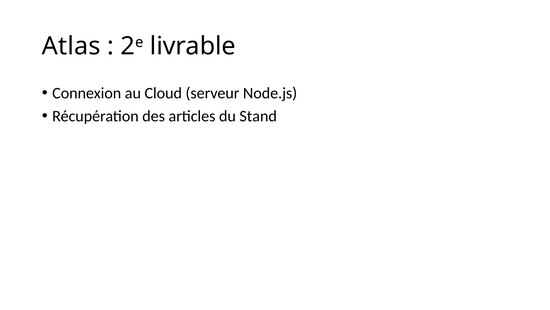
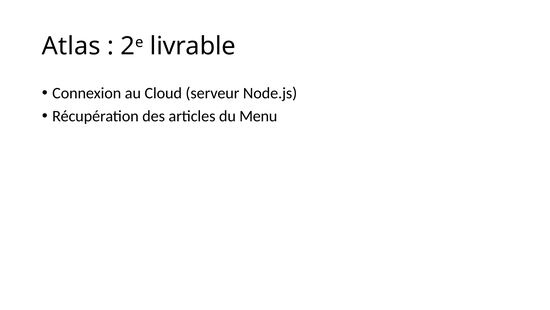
Stand: Stand -> Menu
